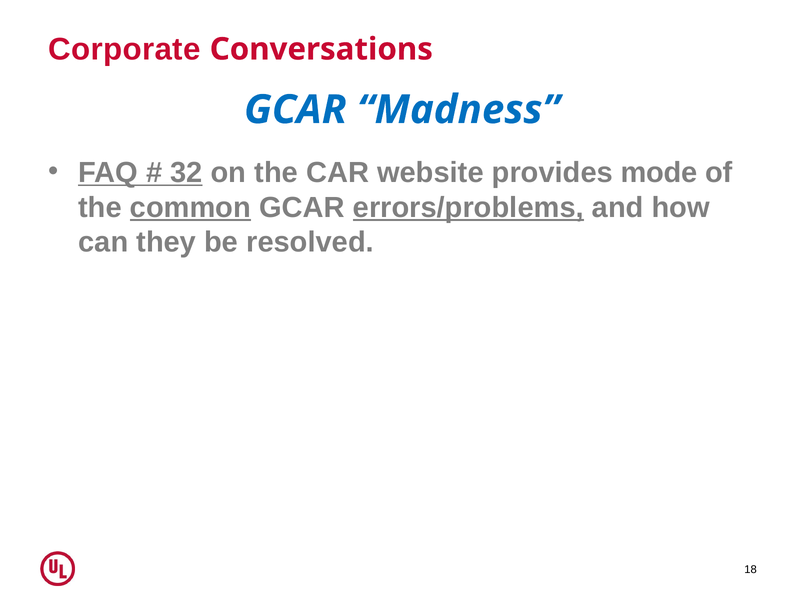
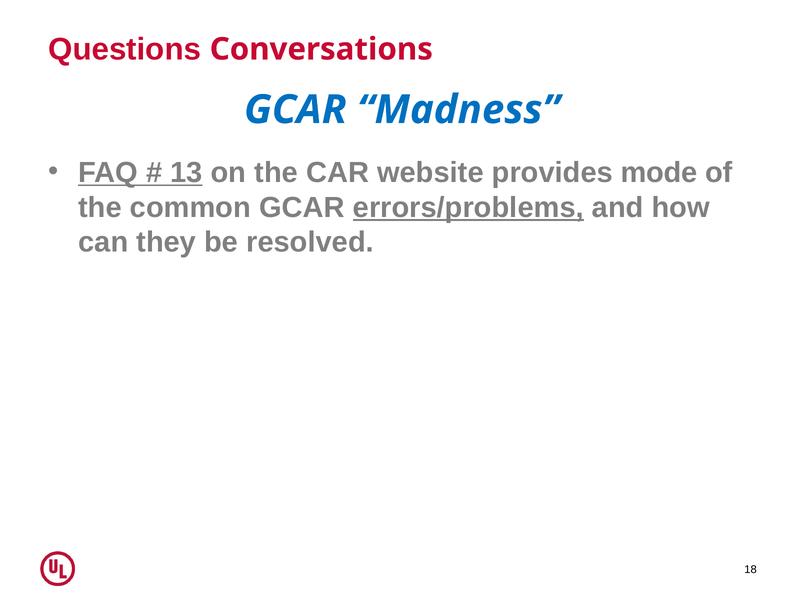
Corporate: Corporate -> Questions
32: 32 -> 13
common underline: present -> none
